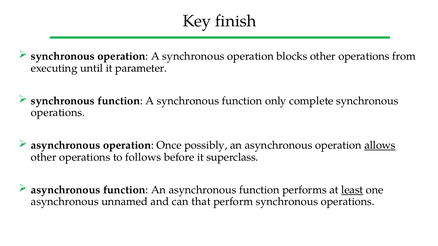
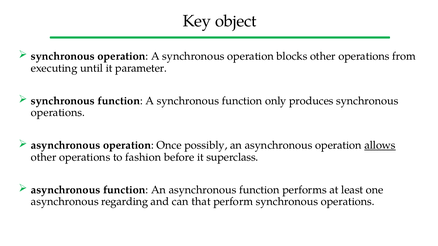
finish: finish -> object
complete: complete -> produces
follows: follows -> fashion
least underline: present -> none
unnamed: unnamed -> regarding
